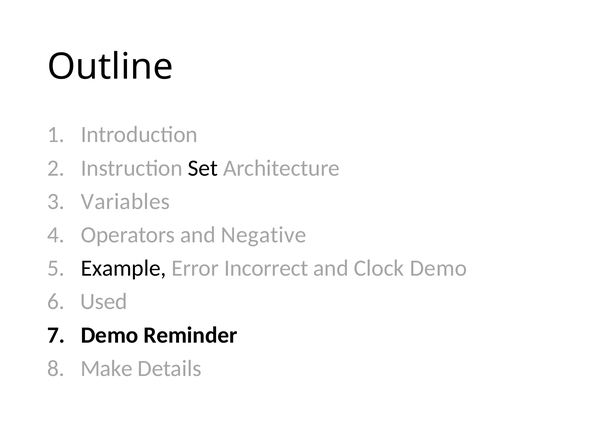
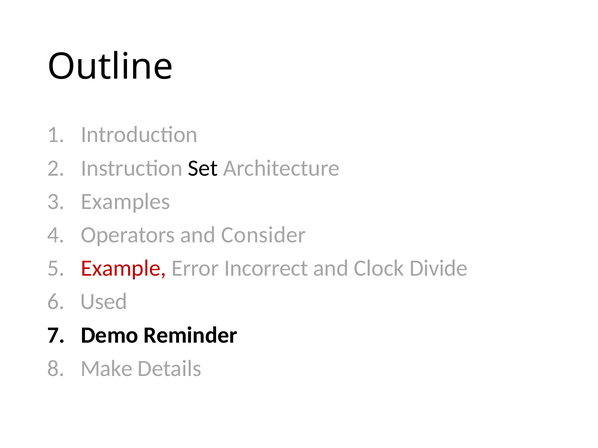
Variables: Variables -> Examples
Negative: Negative -> Consider
Example colour: black -> red
Clock Demo: Demo -> Divide
